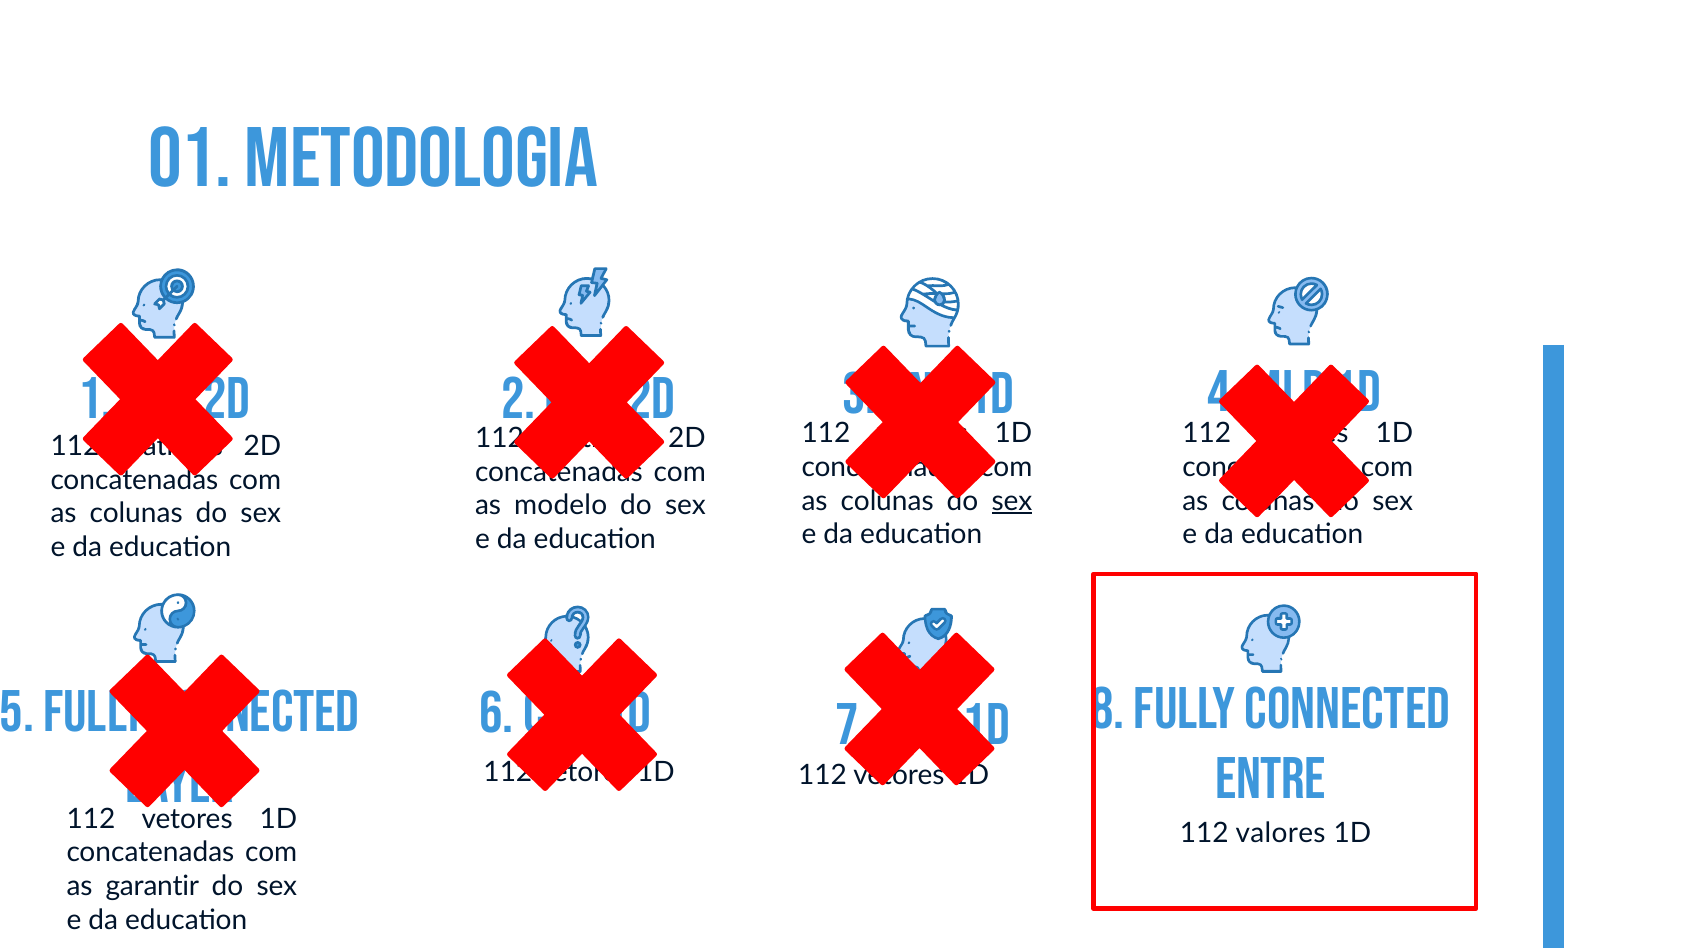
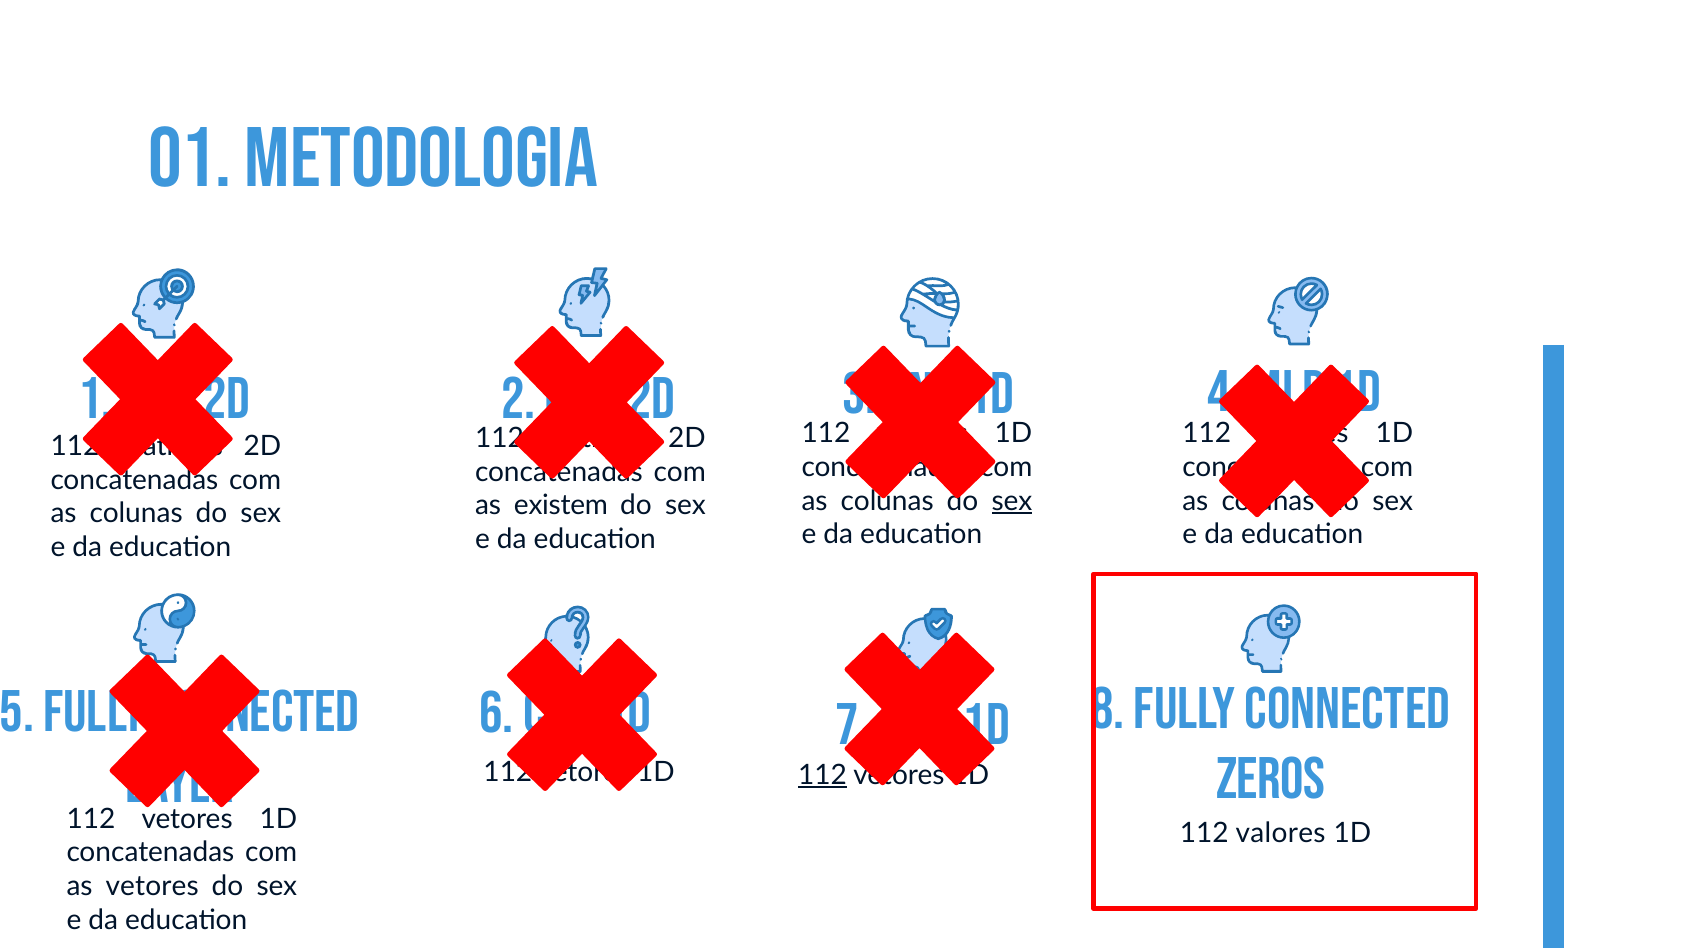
modelo: modelo -> existem
entre: entre -> zeros
112 at (823, 775) underline: none -> present
as garantir: garantir -> vetores
